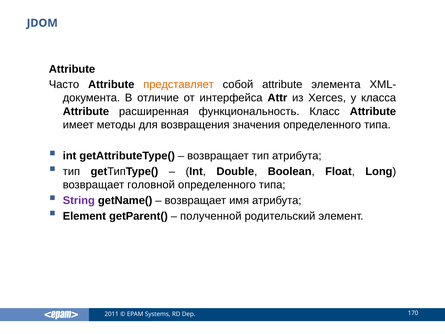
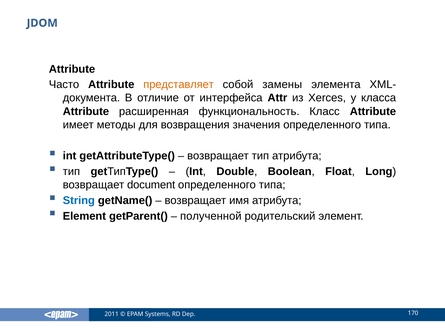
собой attribute: attribute -> замены
головной: головной -> document
String colour: purple -> blue
